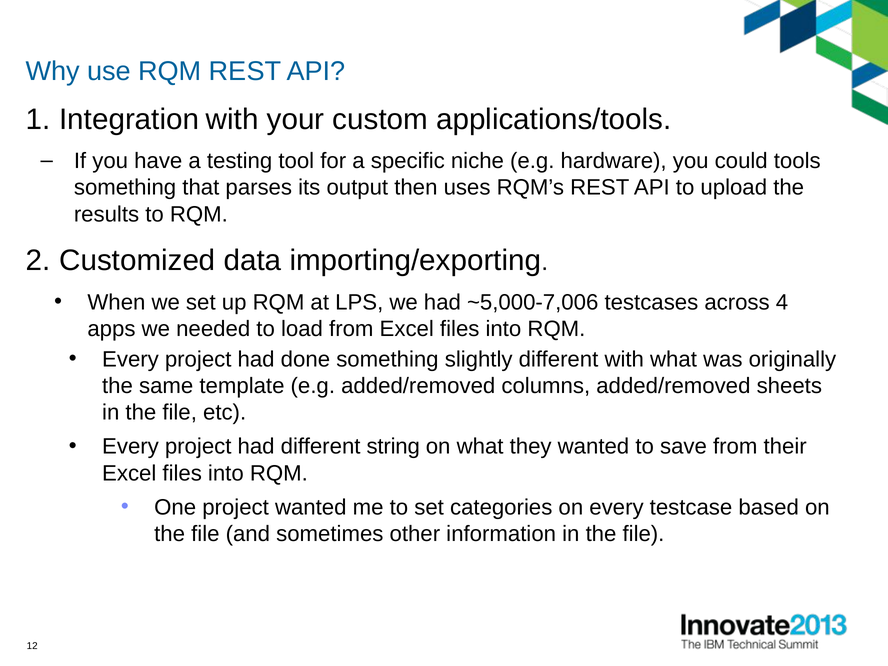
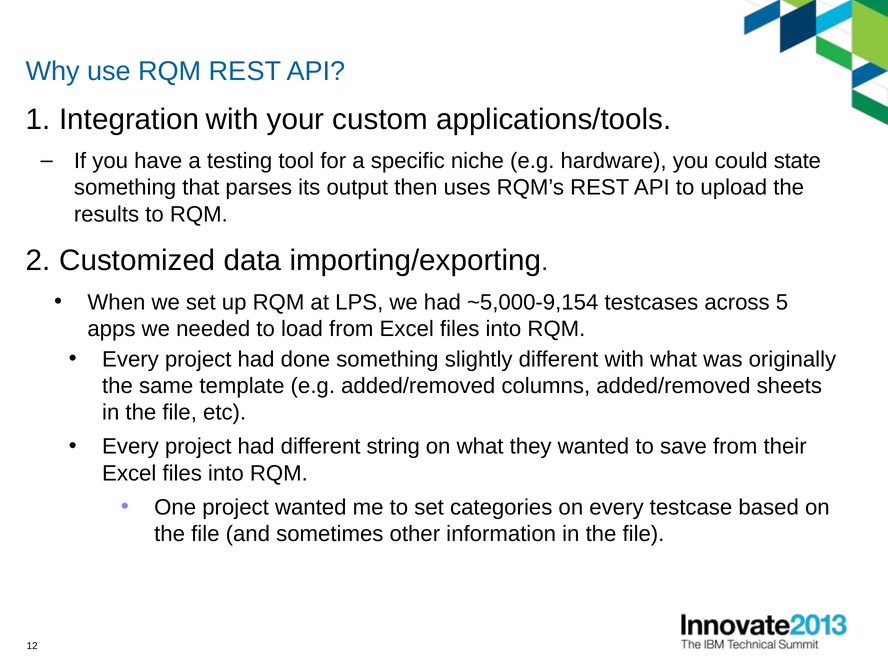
tools: tools -> state
~5,000-7,006: ~5,000-7,006 -> ~5,000-9,154
4: 4 -> 5
